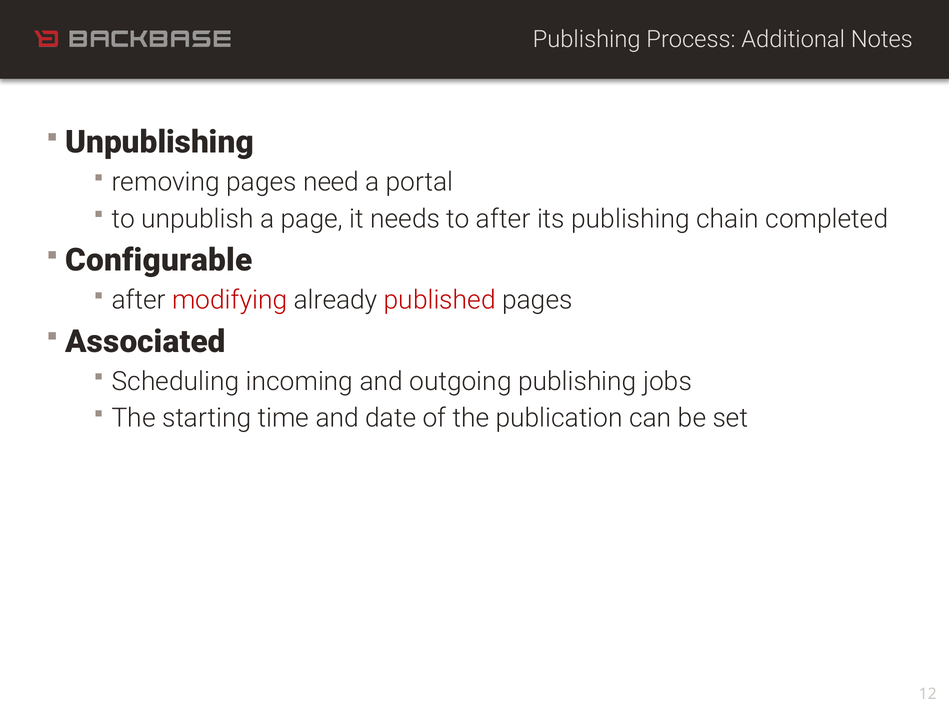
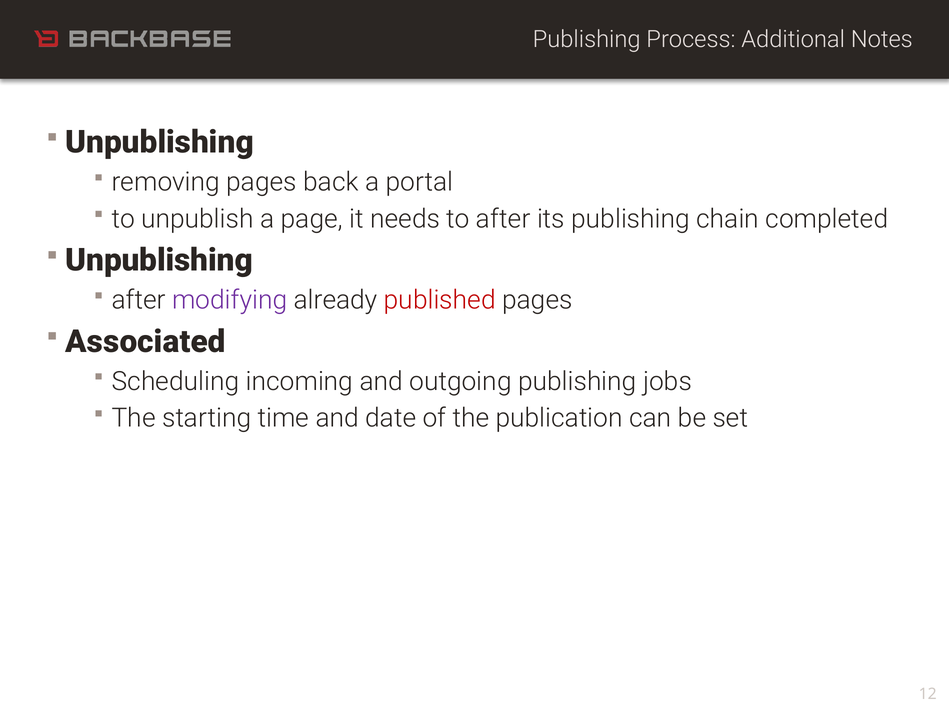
need: need -> back
Configurable at (159, 260): Configurable -> Unpublishing
modifying colour: red -> purple
